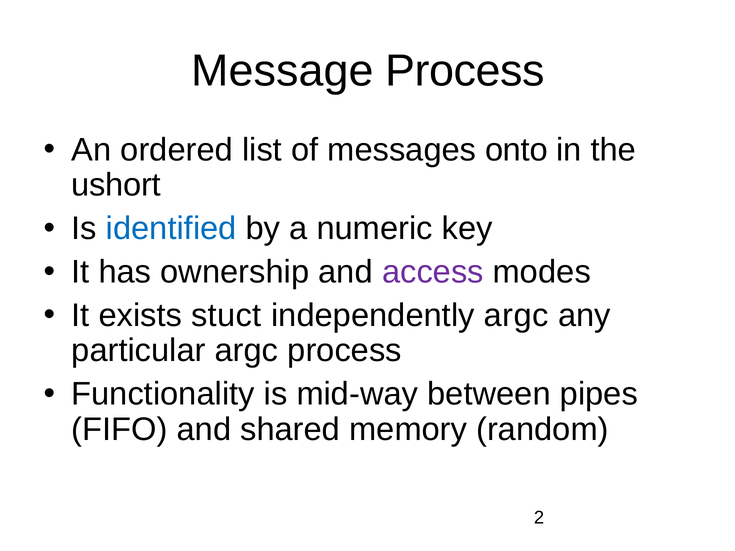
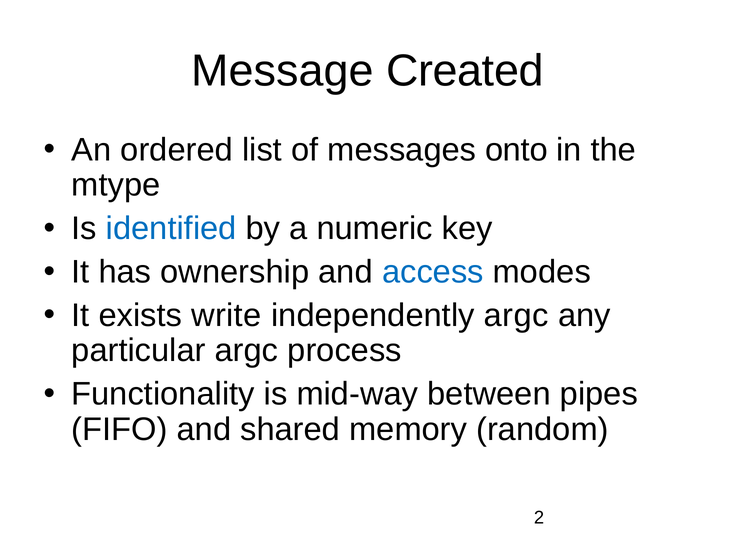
Message Process: Process -> Created
ushort: ushort -> mtype
access colour: purple -> blue
stuct: stuct -> write
